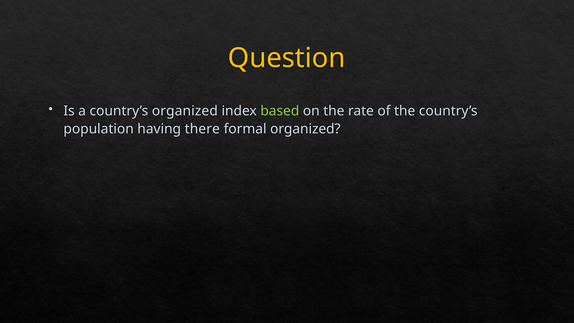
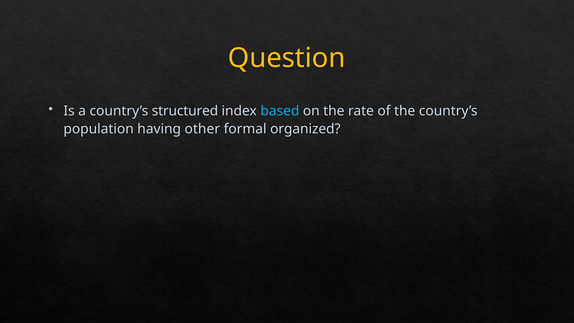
country’s organized: organized -> structured
based colour: light green -> light blue
there: there -> other
